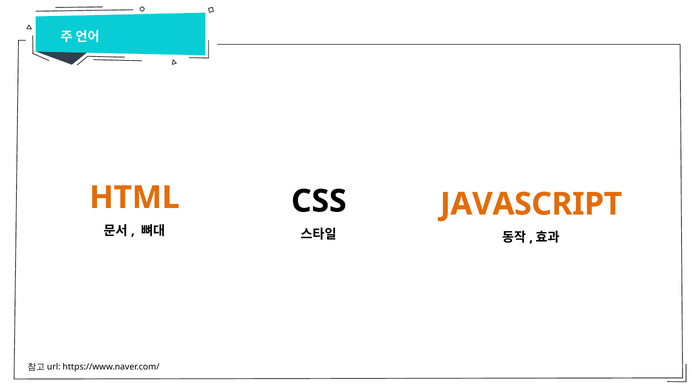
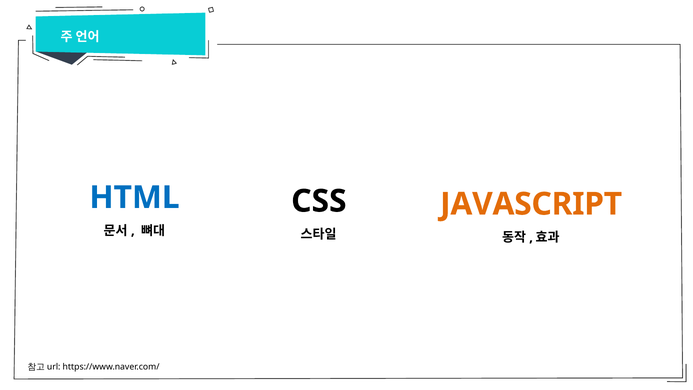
HTML colour: orange -> blue
